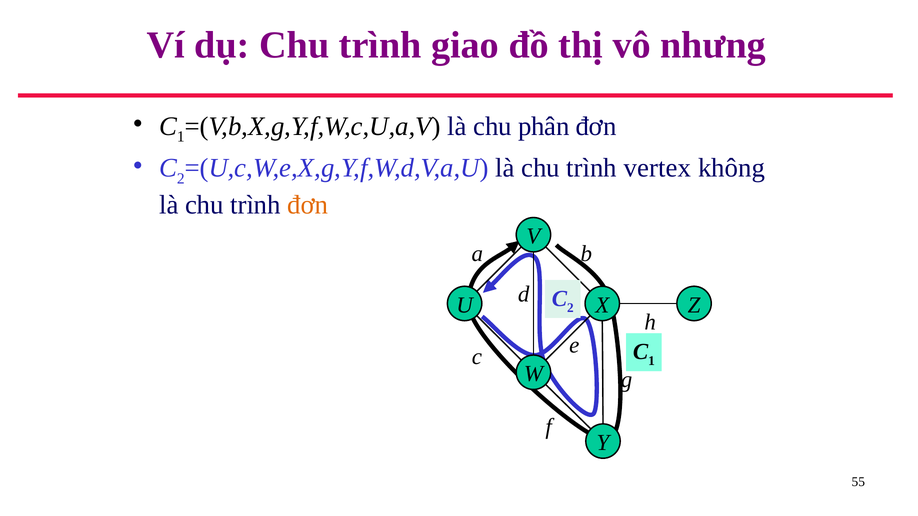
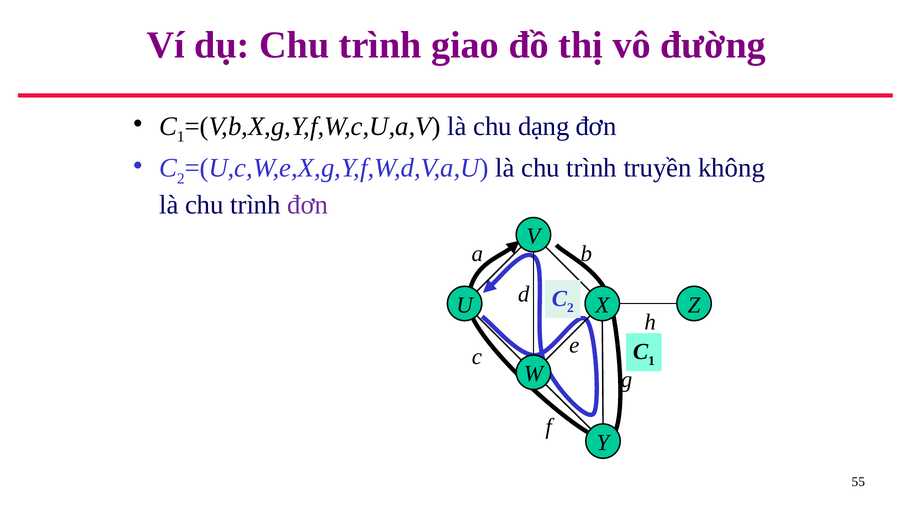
nhưng: nhưng -> đường
phân: phân -> dạng
vertex: vertex -> truyền
đơn at (308, 205) colour: orange -> purple
